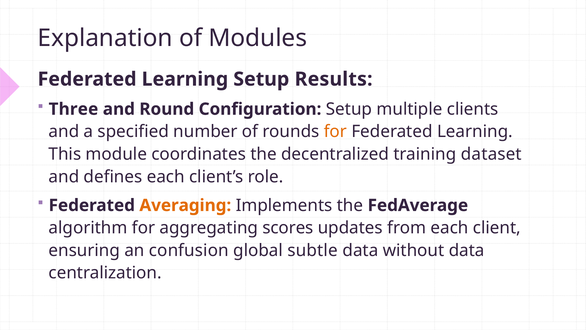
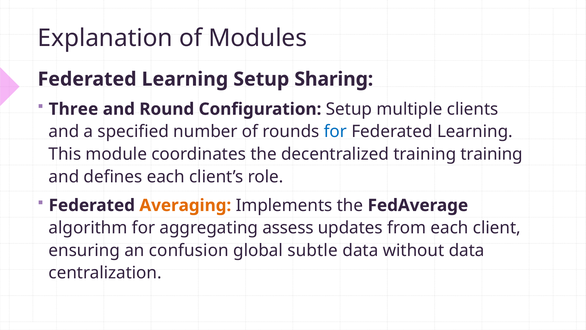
Results: Results -> Sharing
for at (335, 132) colour: orange -> blue
training dataset: dataset -> training
scores: scores -> assess
